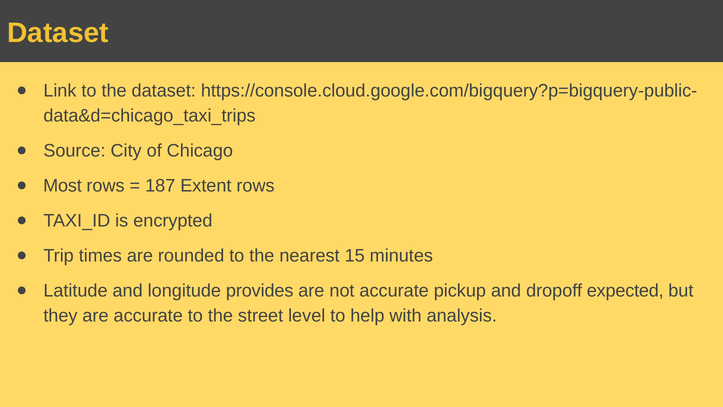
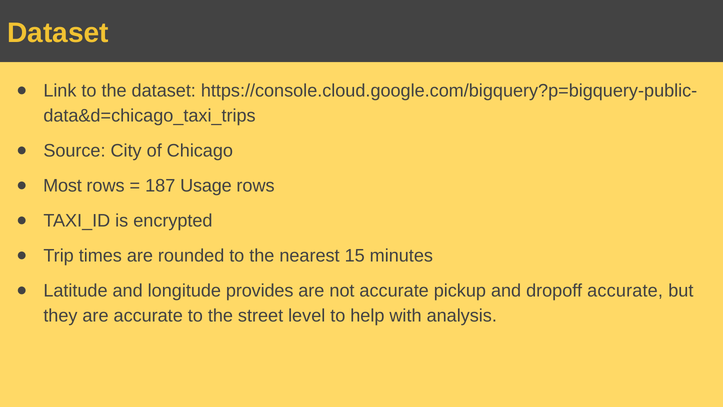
Extent: Extent -> Usage
dropoff expected: expected -> accurate
